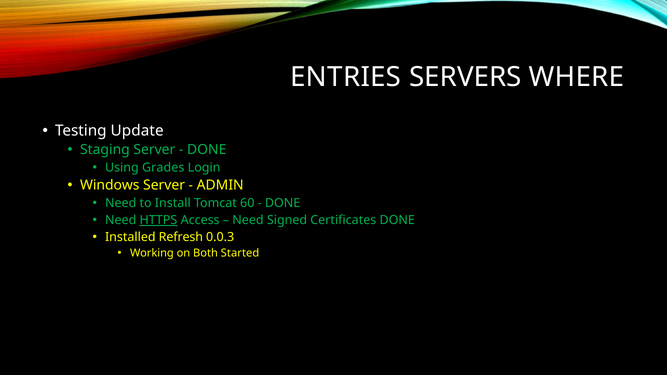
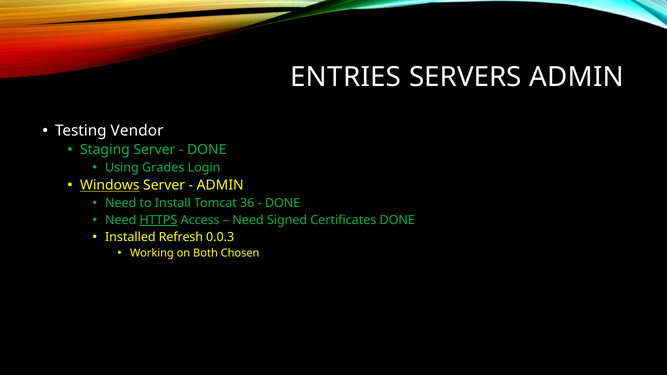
SERVERS WHERE: WHERE -> ADMIN
Update: Update -> Vendor
Windows underline: none -> present
60: 60 -> 36
Started: Started -> Chosen
